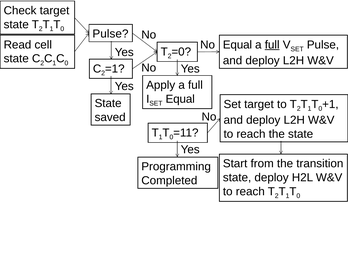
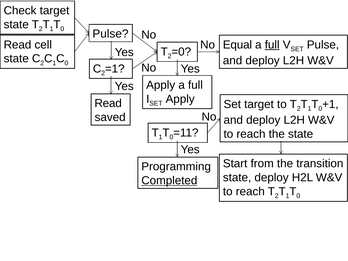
SET Equal: Equal -> Apply
State at (108, 103): State -> Read
Completed underline: none -> present
